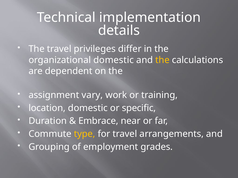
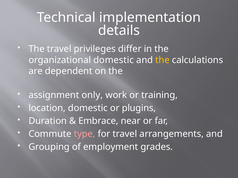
vary: vary -> only
specific: specific -> plugins
type colour: yellow -> pink
